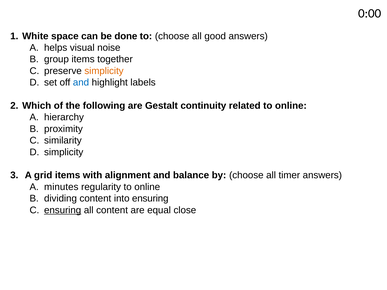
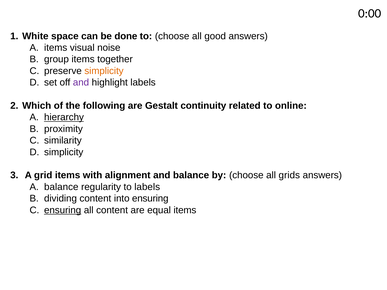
A helps: helps -> items
and at (81, 83) colour: blue -> purple
hierarchy underline: none -> present
timer: timer -> grids
A minutes: minutes -> balance
regularity to online: online -> labels
equal close: close -> items
